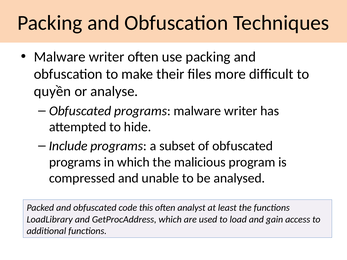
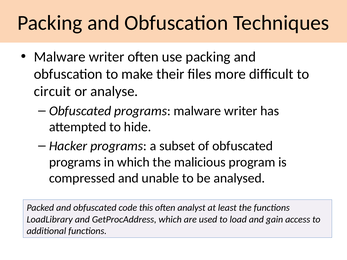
quyền: quyền -> circuit
Include: Include -> Hacker
